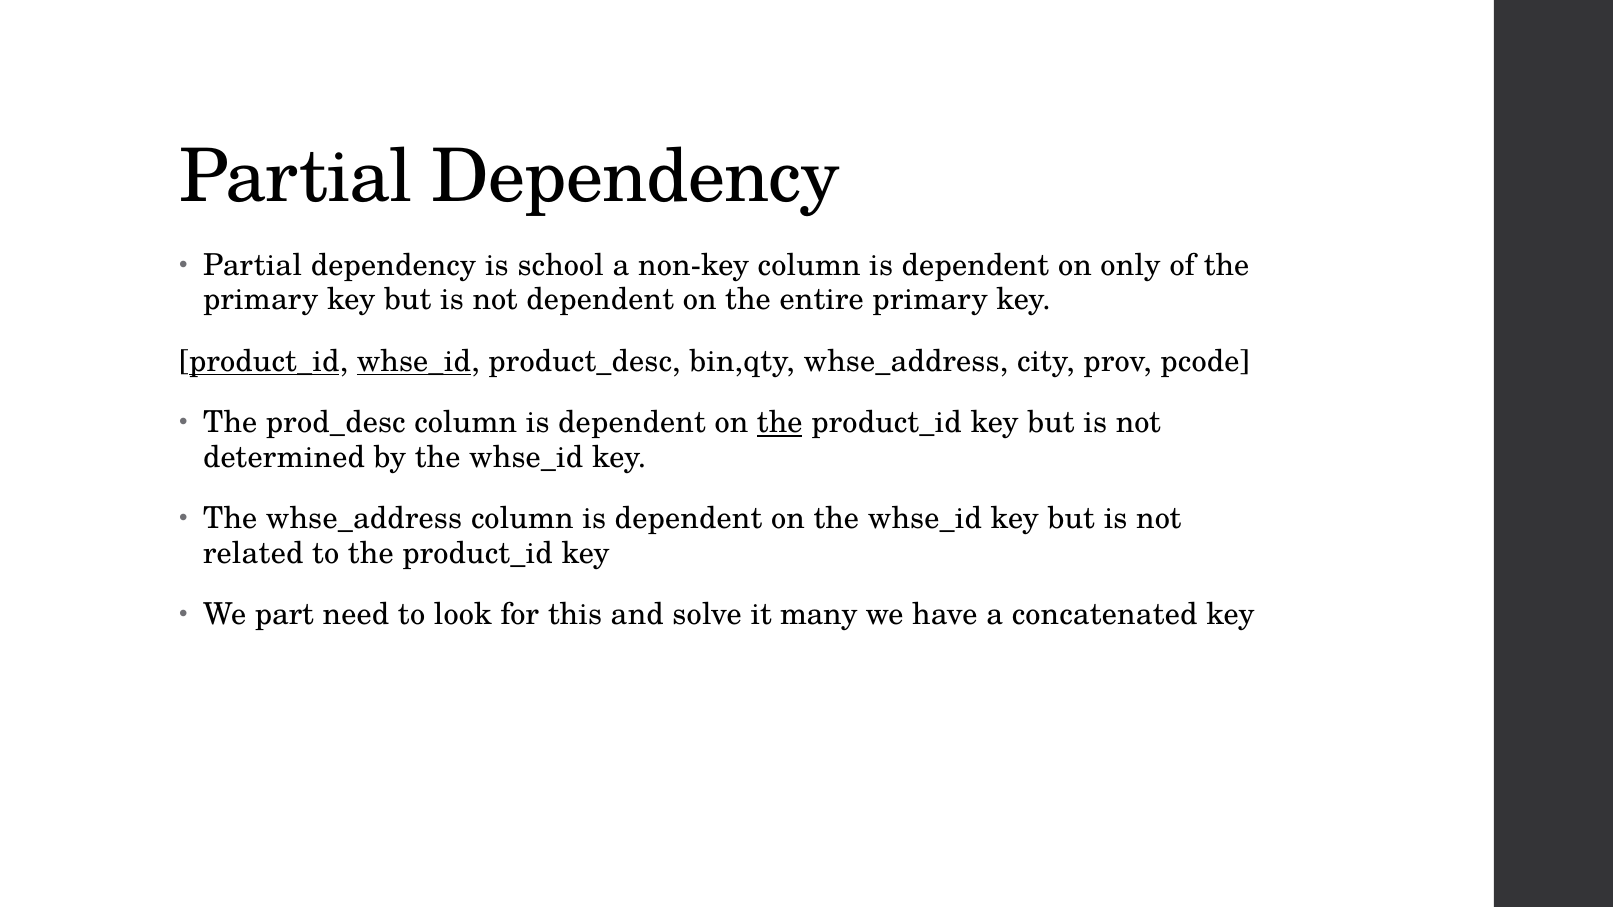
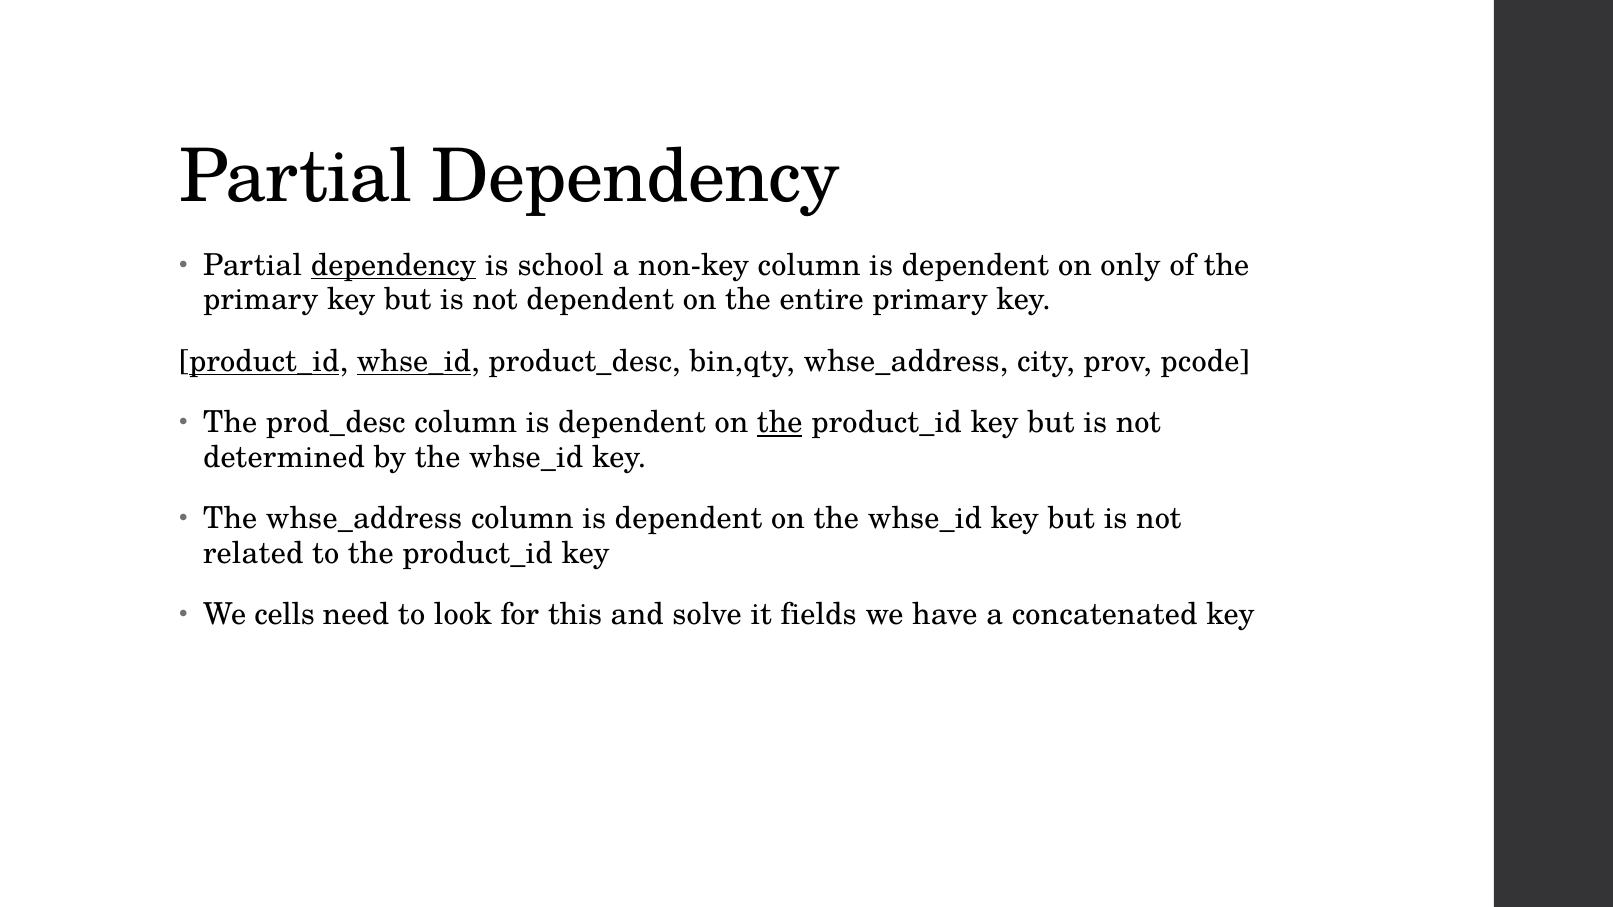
dependency at (394, 266) underline: none -> present
part: part -> cells
many: many -> fields
